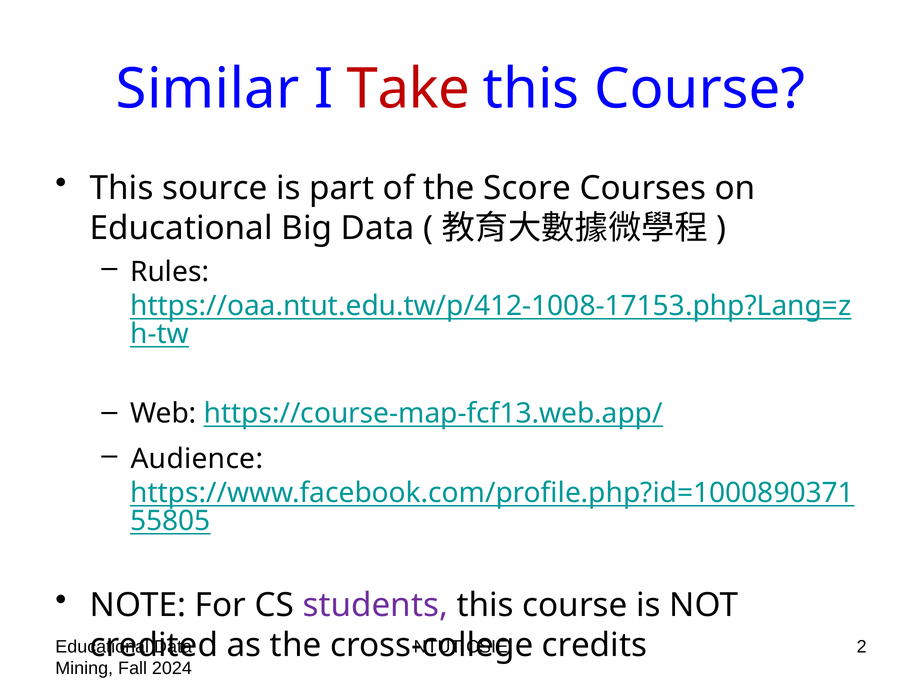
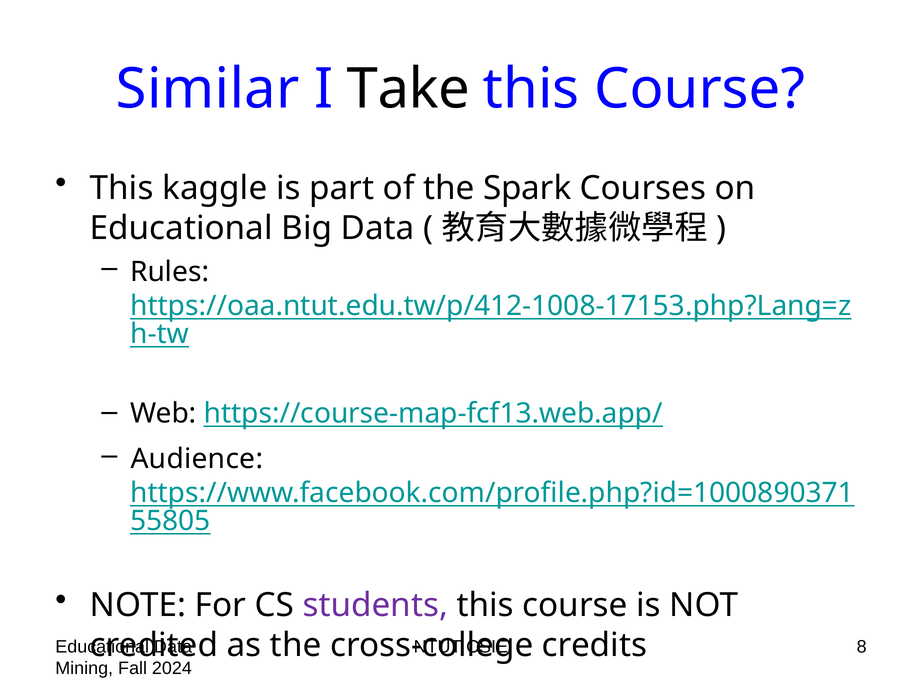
Take colour: red -> black
source: source -> kaggle
Score: Score -> Spark
2: 2 -> 8
